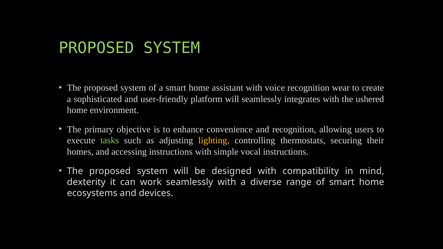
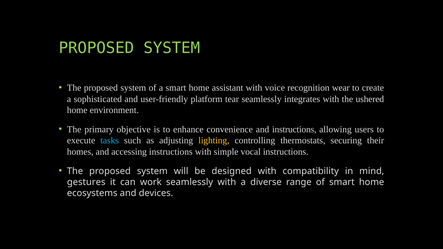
platform will: will -> tear
and recognition: recognition -> instructions
tasks colour: light green -> light blue
dexterity: dexterity -> gestures
